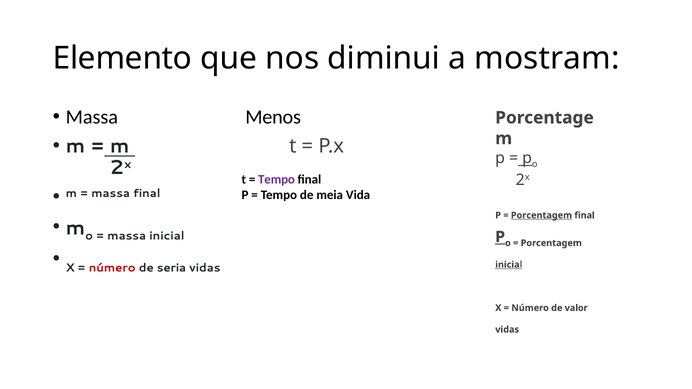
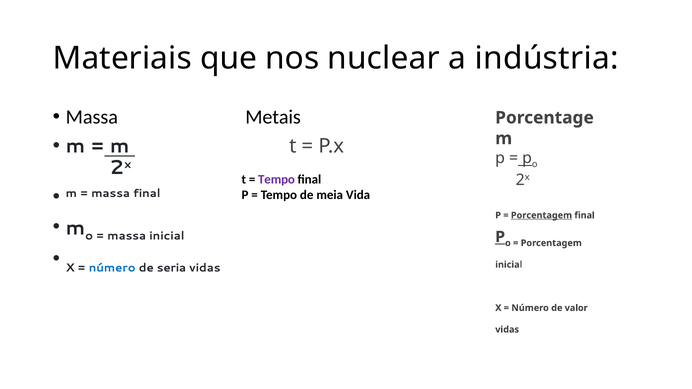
Elemento: Elemento -> Materiais
diminui: diminui -> nuclear
mostram: mostram -> indústria
Menos: Menos -> Metais
inicial at (509, 265) underline: present -> none
número at (112, 268) colour: red -> blue
